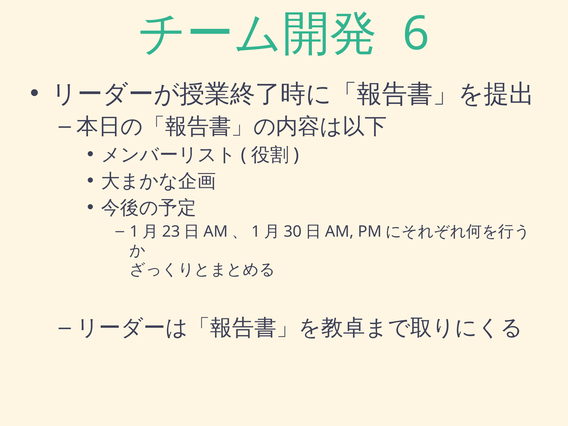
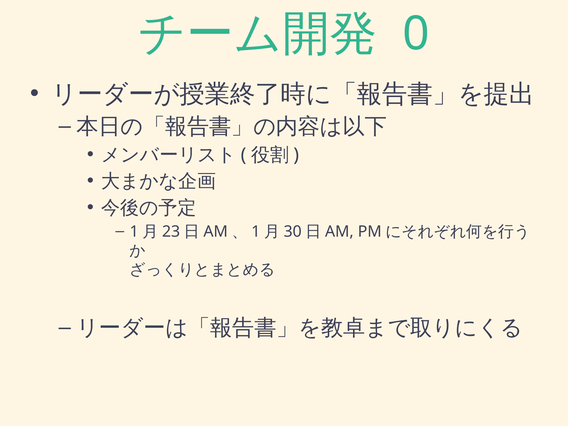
6: 6 -> 0
